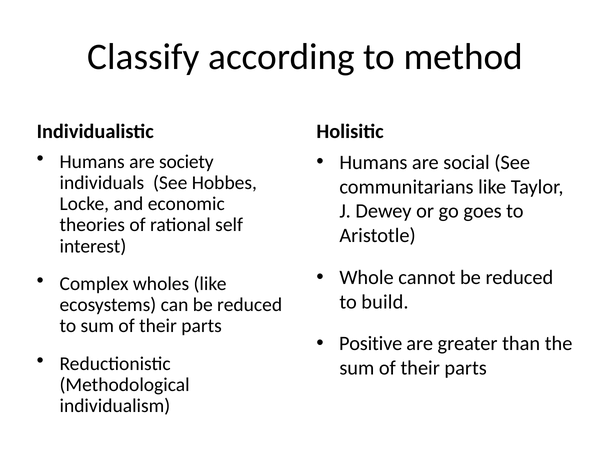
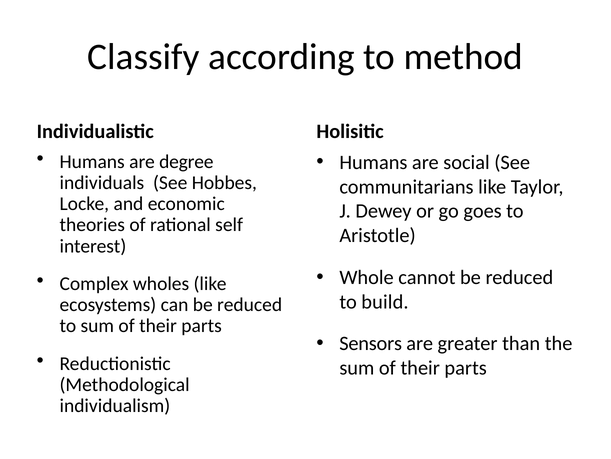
society: society -> degree
Positive: Positive -> Sensors
